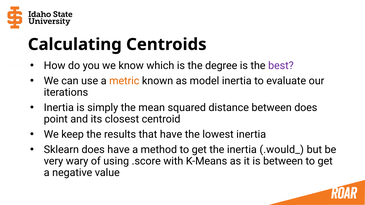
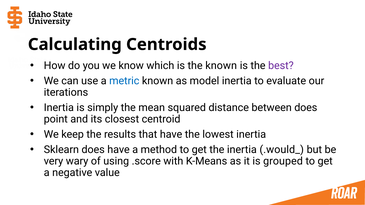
the degree: degree -> known
metric colour: orange -> blue
is between: between -> grouped
